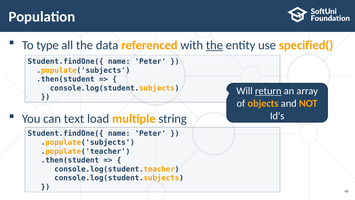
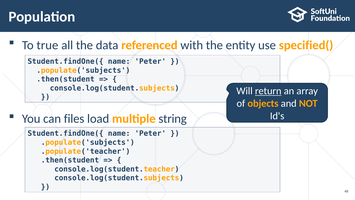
type: type -> true
the at (214, 45) underline: present -> none
text: text -> files
